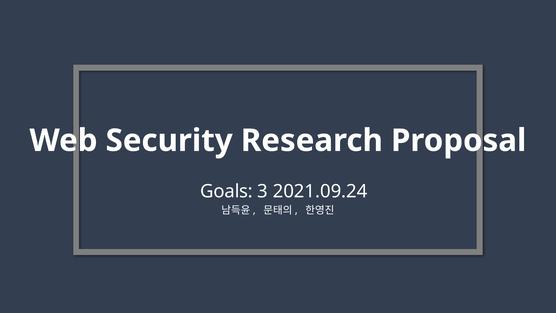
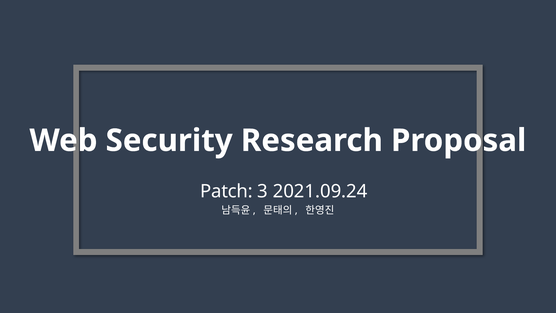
Goals: Goals -> Patch
